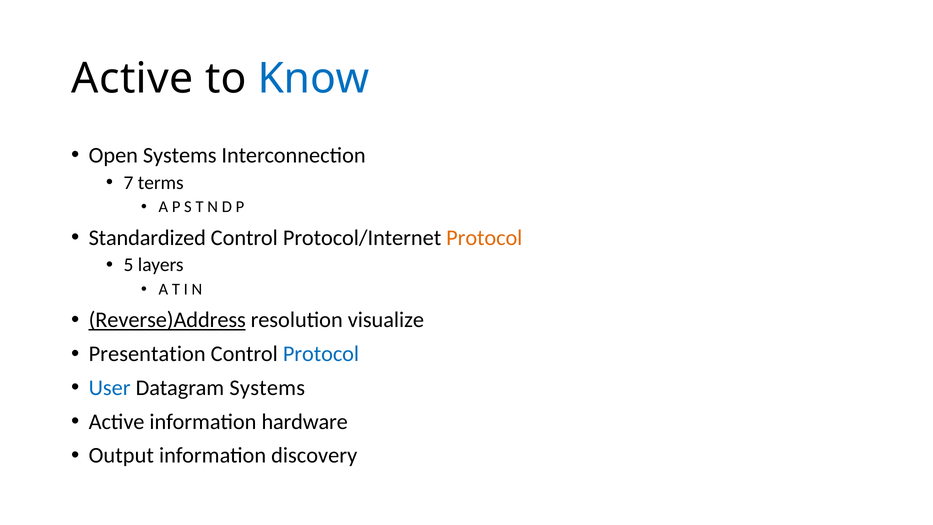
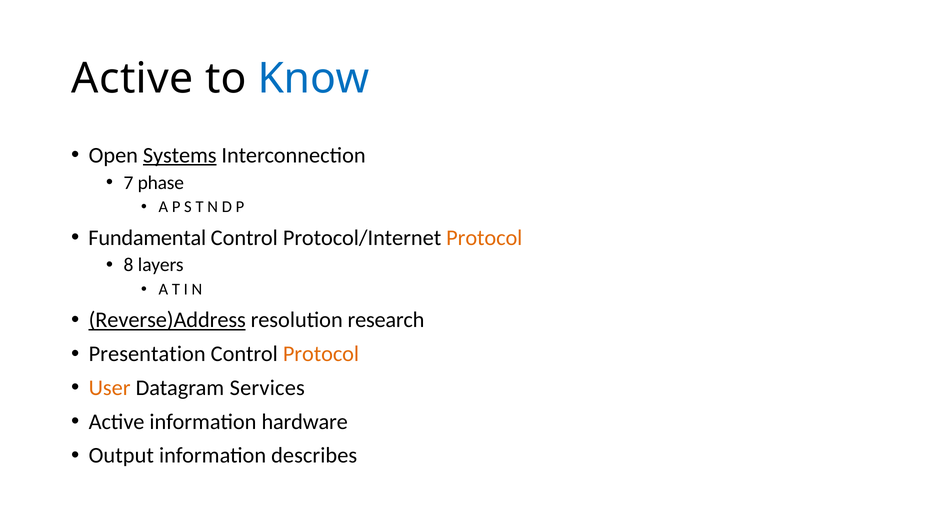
Systems at (180, 155) underline: none -> present
terms: terms -> phase
Standardized: Standardized -> Fundamental
5: 5 -> 8
visualize: visualize -> research
Protocol at (321, 354) colour: blue -> orange
User colour: blue -> orange
Datagram Systems: Systems -> Services
discovery: discovery -> describes
